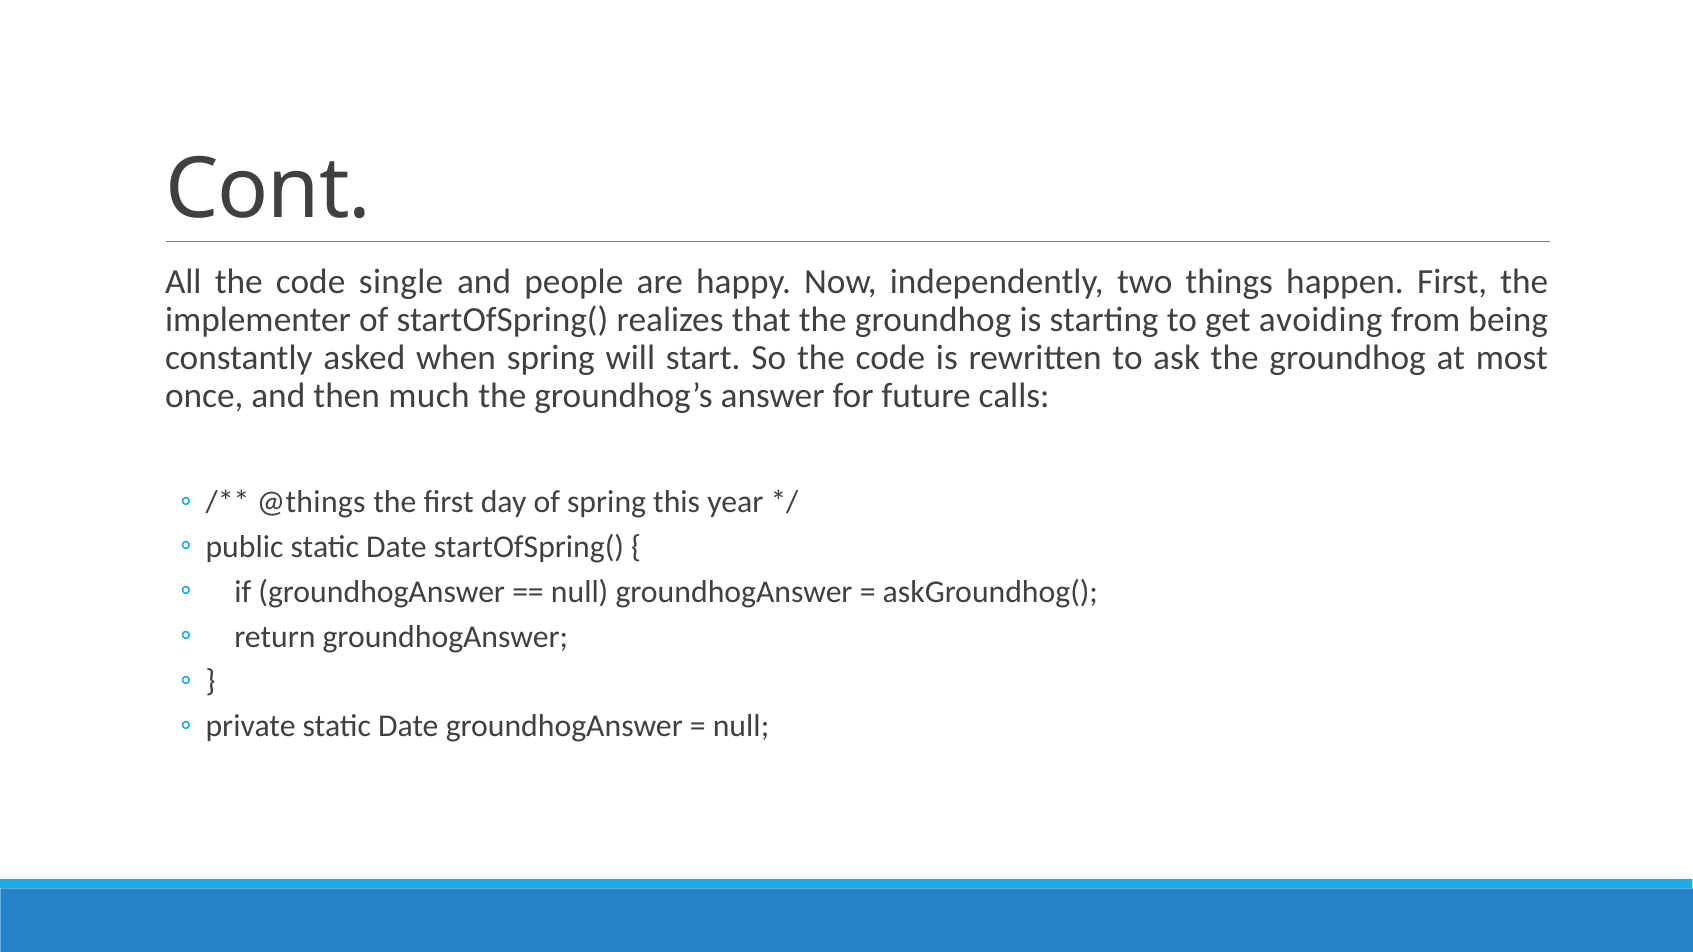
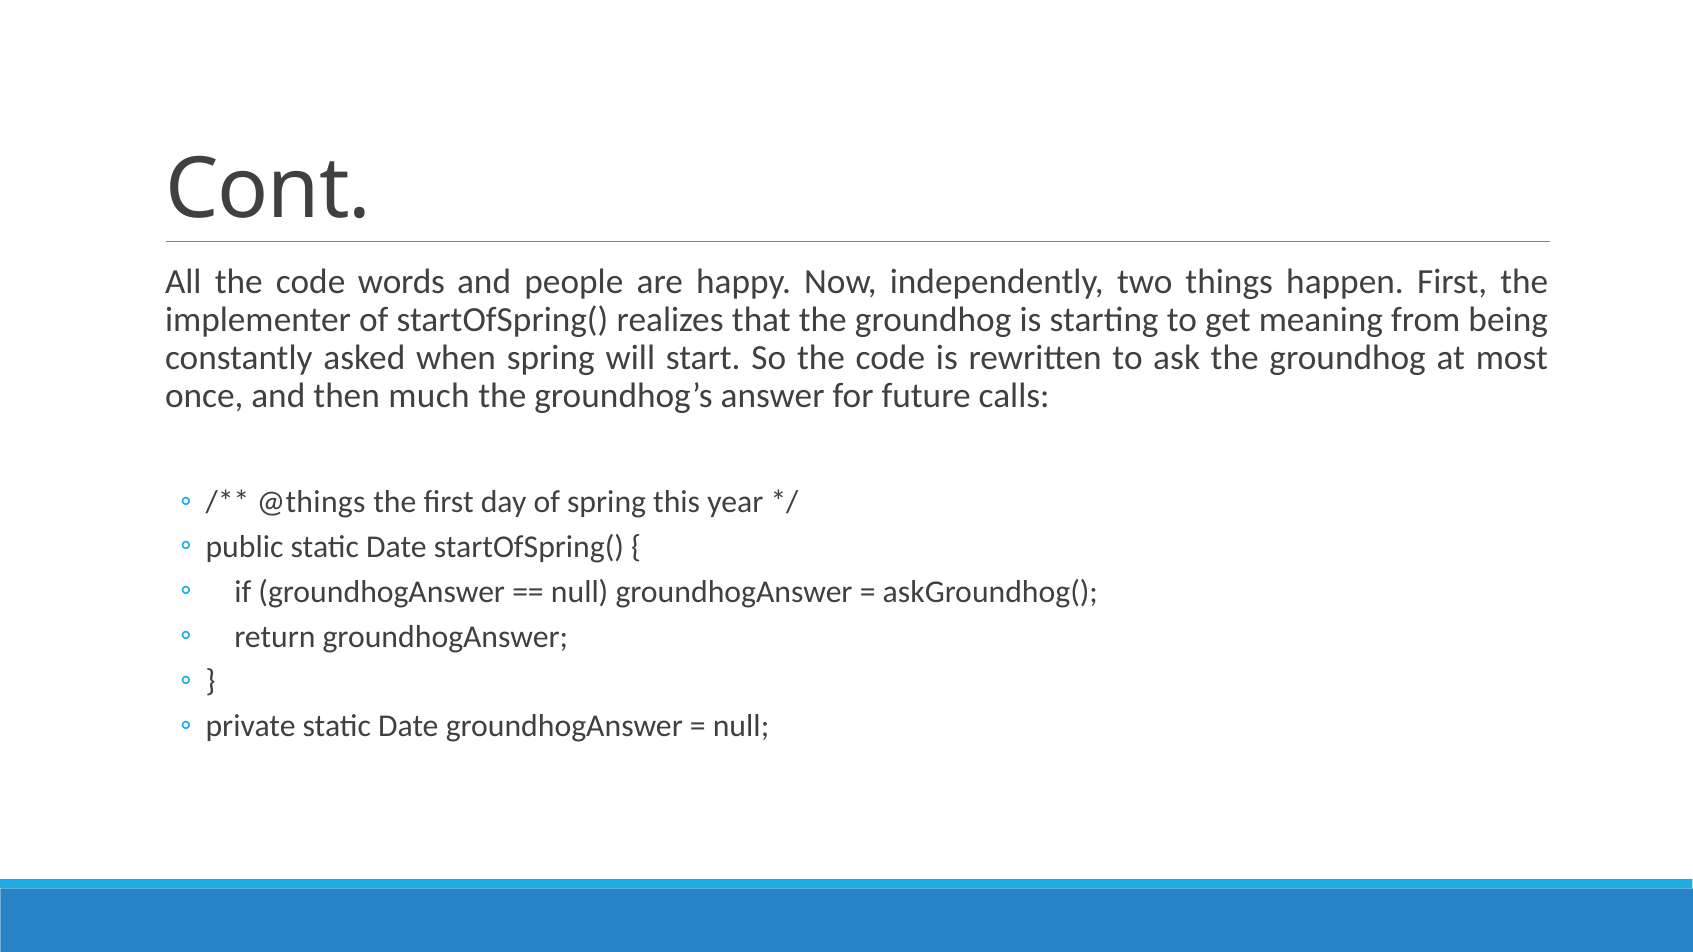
single: single -> words
avoiding: avoiding -> meaning
